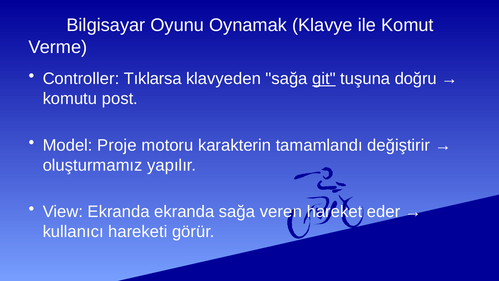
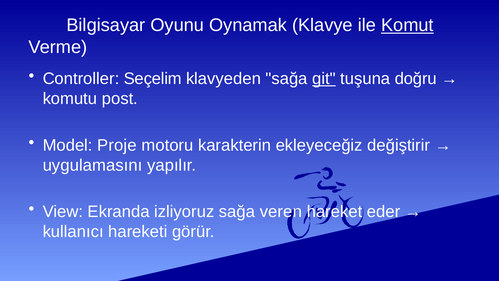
Komut underline: none -> present
Tıklarsa: Tıklarsa -> Seçelim
tamamlandı: tamamlandı -> ekleyeceğiz
oluşturmamız: oluşturmamız -> uygulamasını
Ekranda ekranda: ekranda -> izliyoruz
